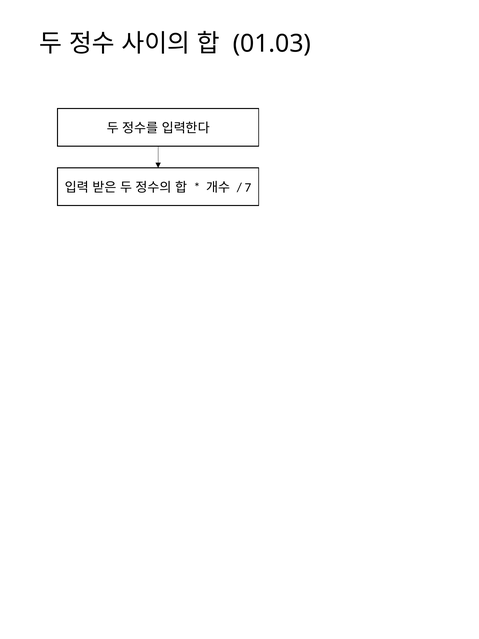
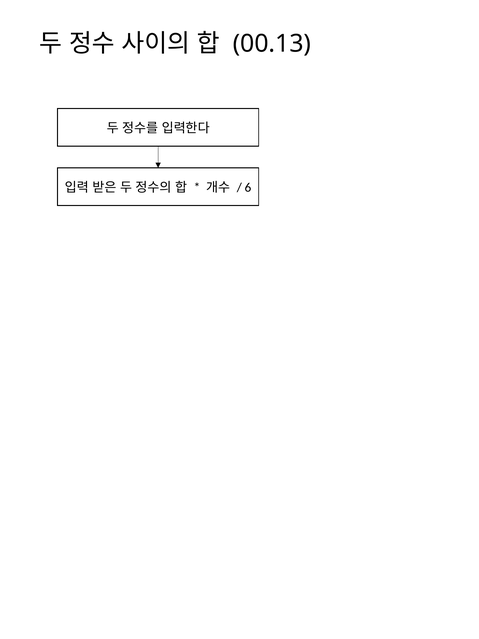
01.03: 01.03 -> 00.13
7: 7 -> 6
